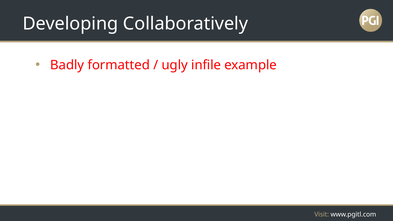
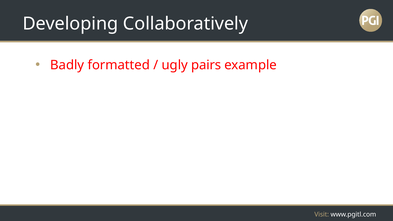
infile: infile -> pairs
